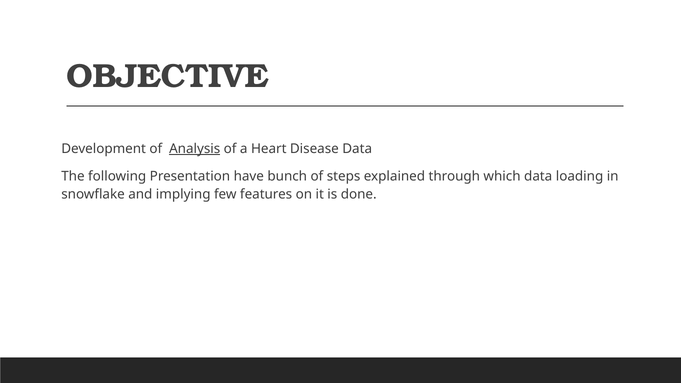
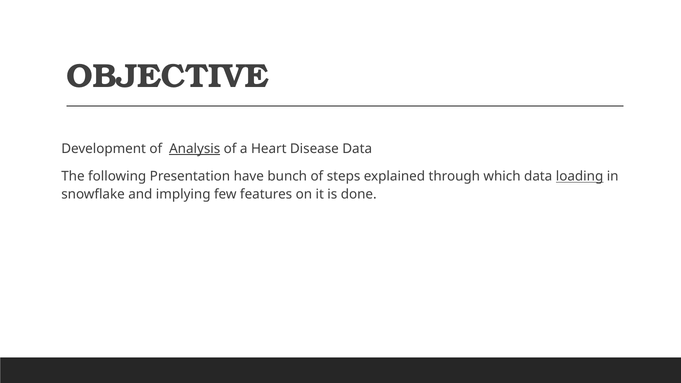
loading underline: none -> present
